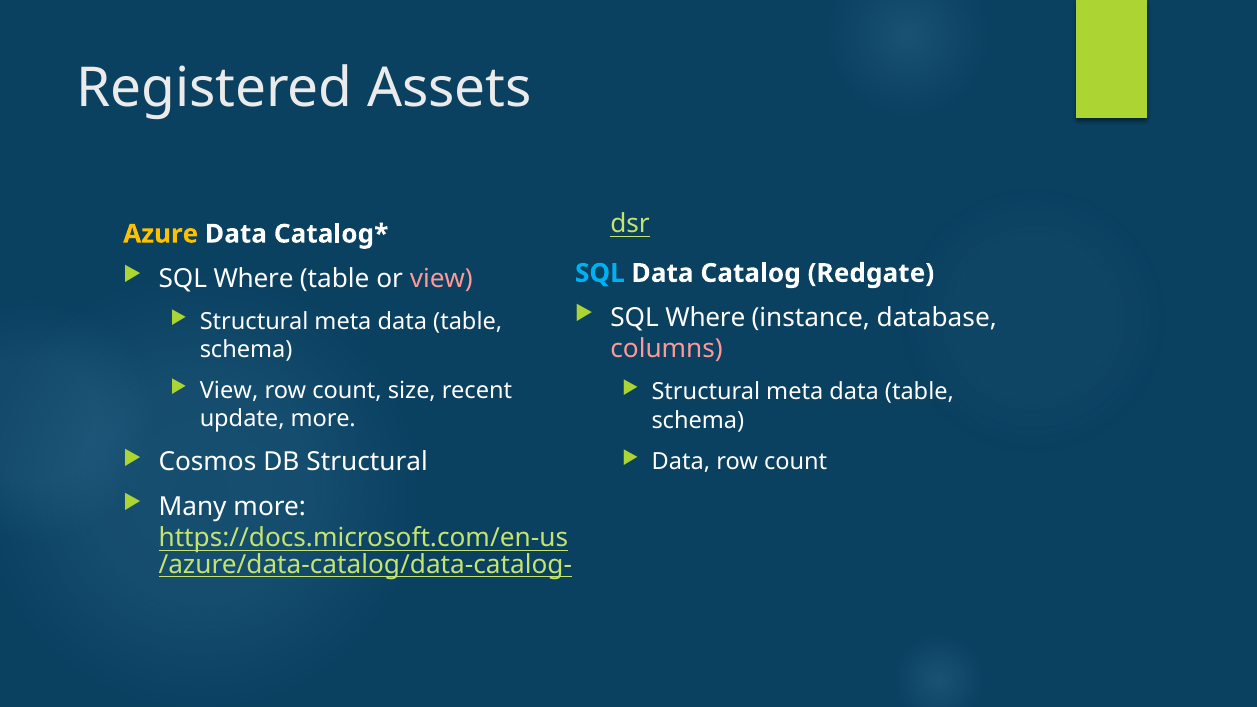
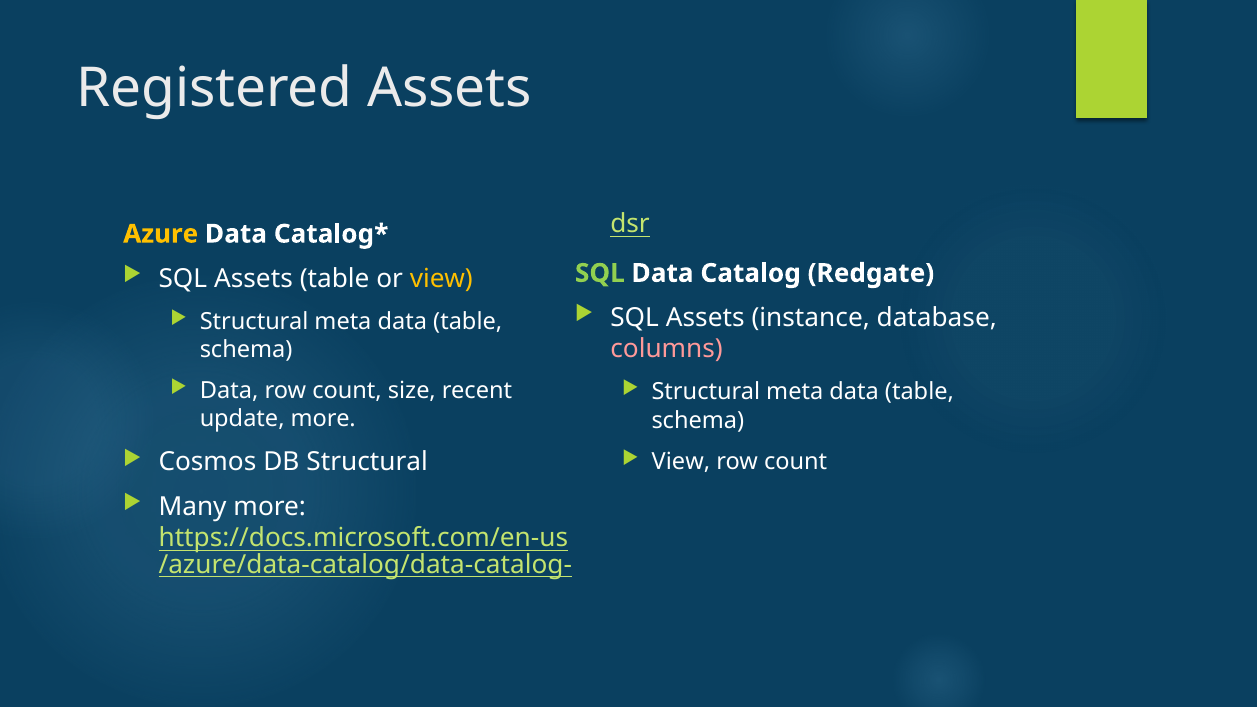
Where at (254, 278): Where -> Assets
view at (441, 278) colour: pink -> yellow
SQL at (600, 273) colour: light blue -> light green
Where at (705, 318): Where -> Assets
View at (229, 391): View -> Data
Data at (681, 462): Data -> View
